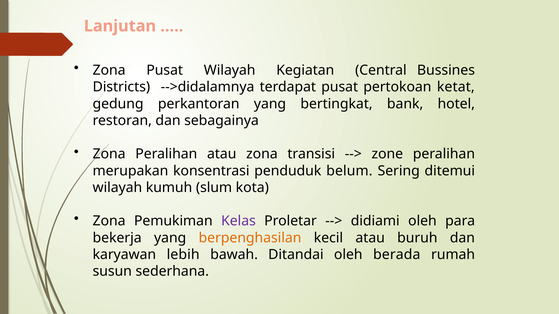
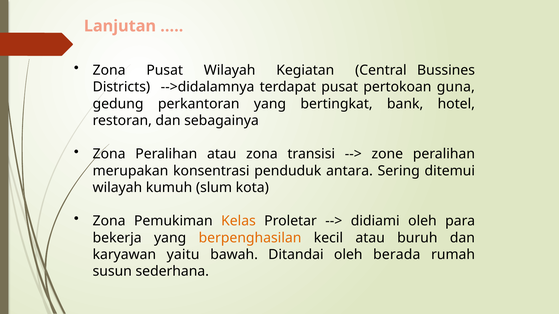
ketat: ketat -> guna
belum: belum -> antara
Kelas colour: purple -> orange
lebih: lebih -> yaitu
